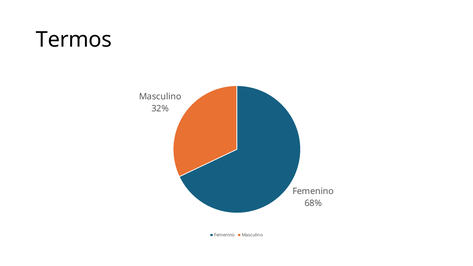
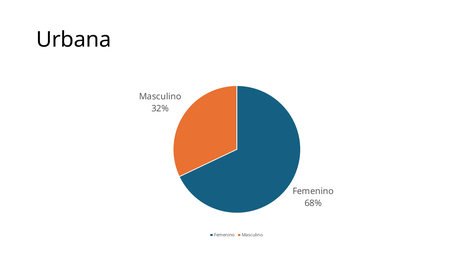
Termos: Termos -> Urbana
